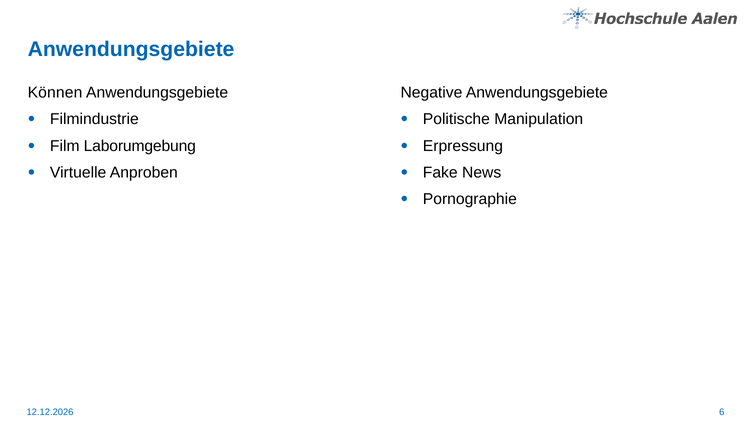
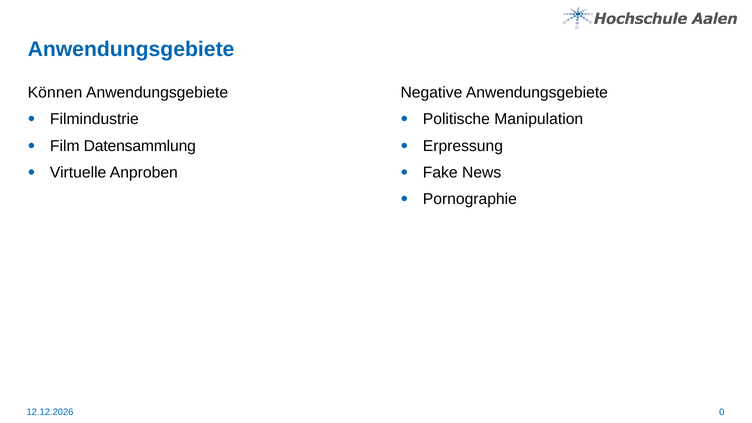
Laborumgebung: Laborumgebung -> Datensammlung
6: 6 -> 0
